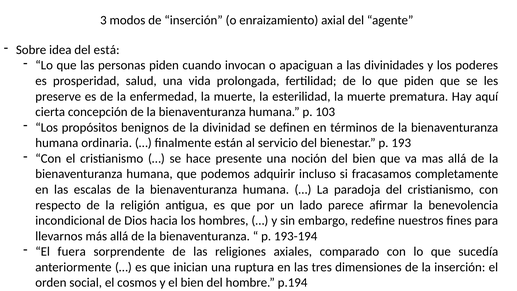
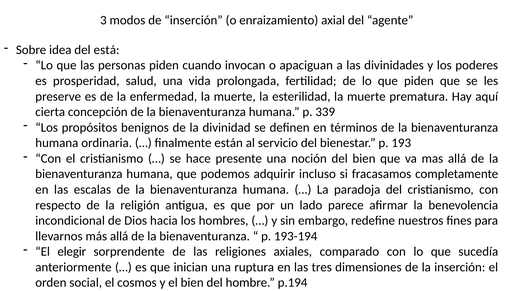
103: 103 -> 339
fuera: fuera -> elegir
